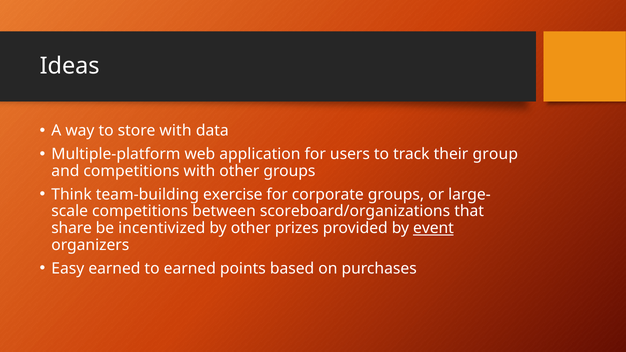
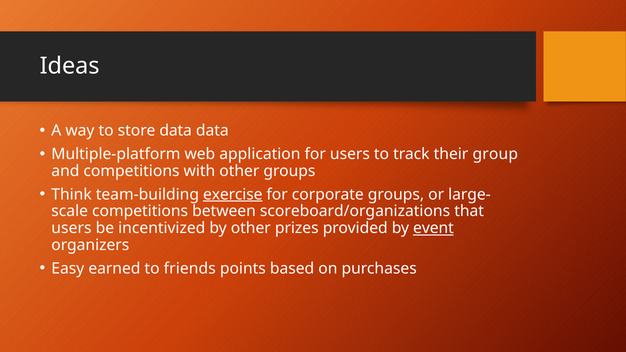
store with: with -> data
exercise underline: none -> present
share at (72, 228): share -> users
to earned: earned -> friends
